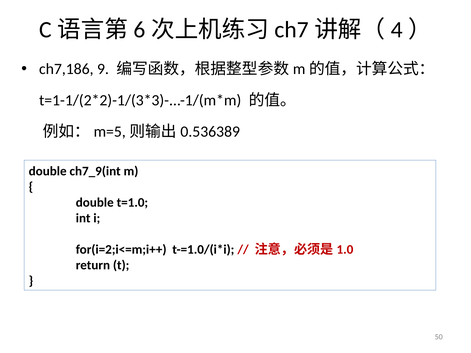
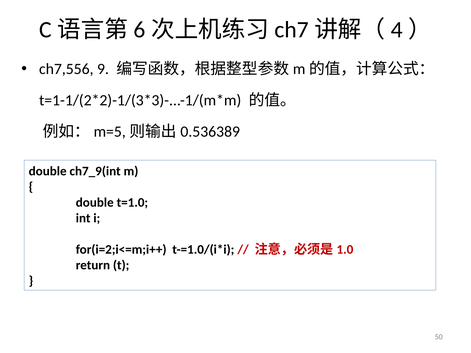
ch7,186: ch7,186 -> ch7,556
